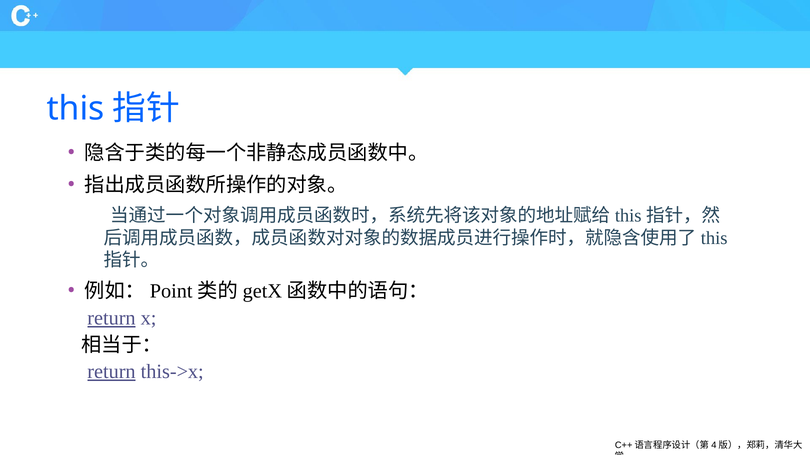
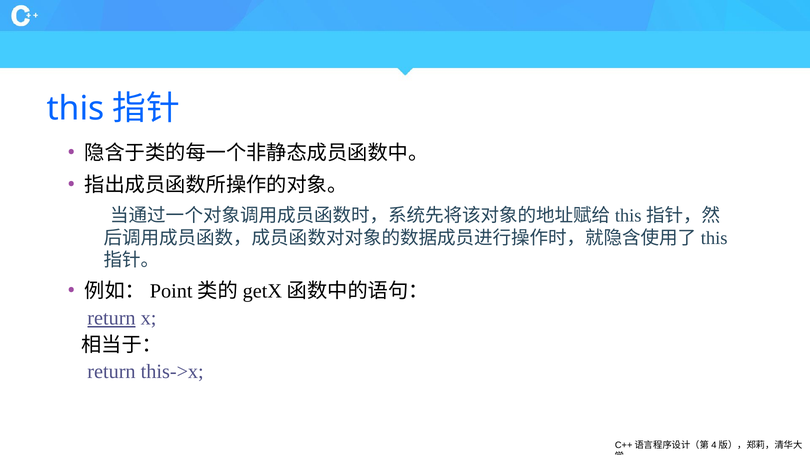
return at (111, 372) underline: present -> none
